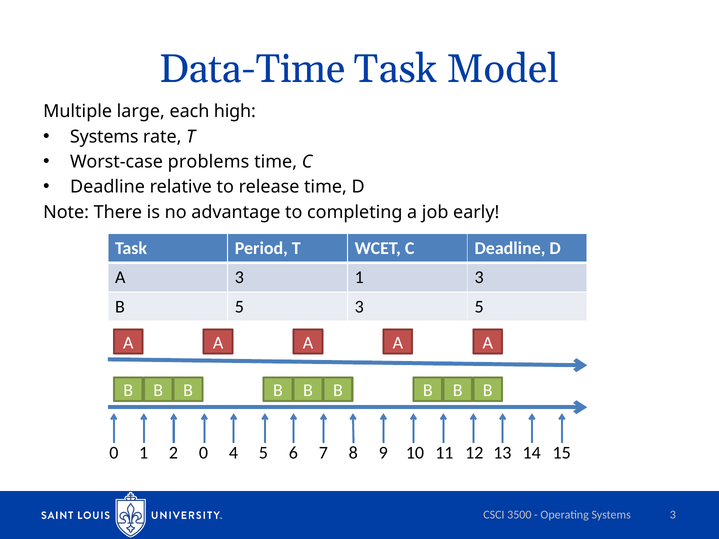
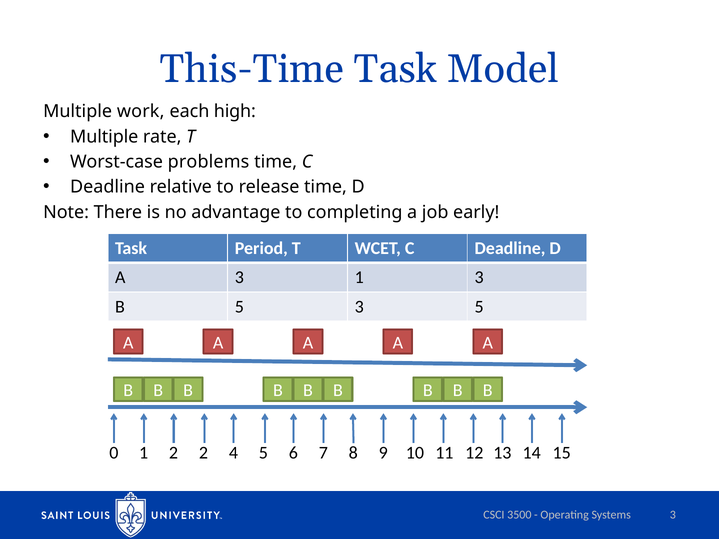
Data-Time: Data-Time -> This-Time
large: large -> work
Systems at (104, 137): Systems -> Multiple
1 0: 0 -> 2
